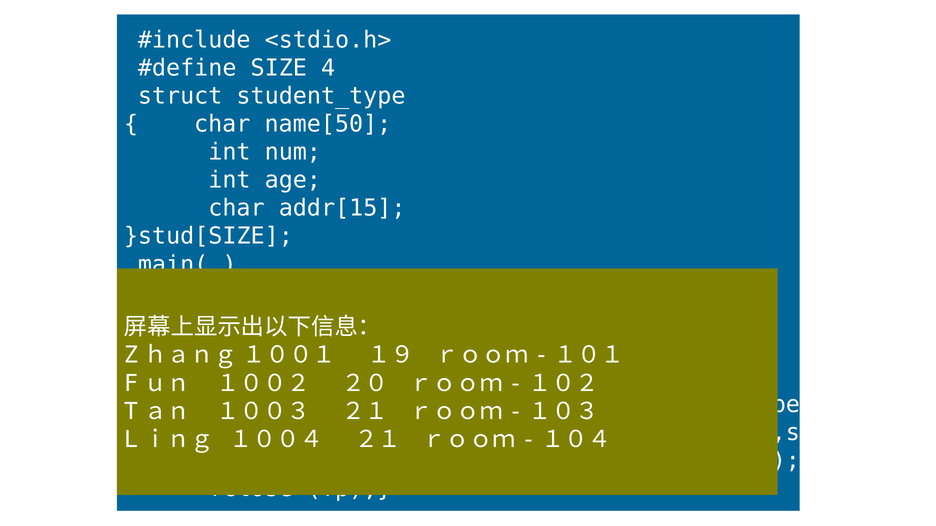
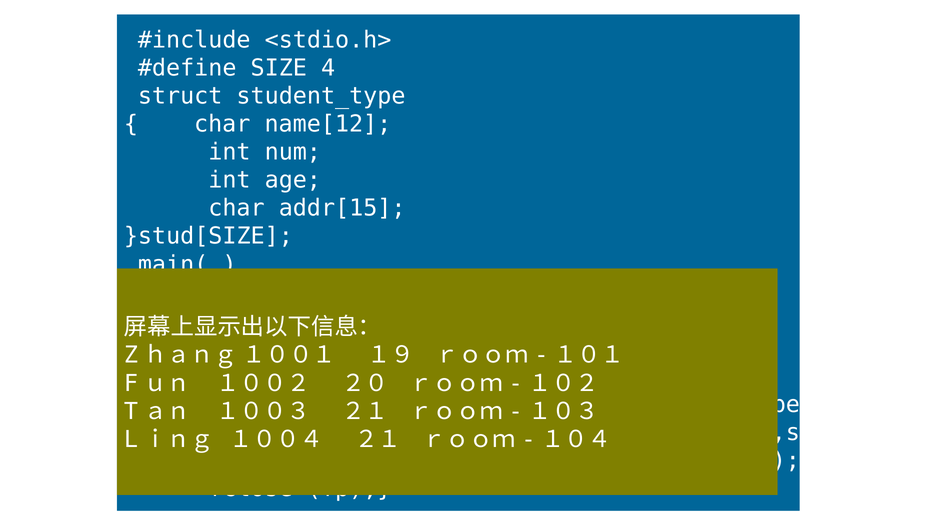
name[50: name[50 -> name[12
